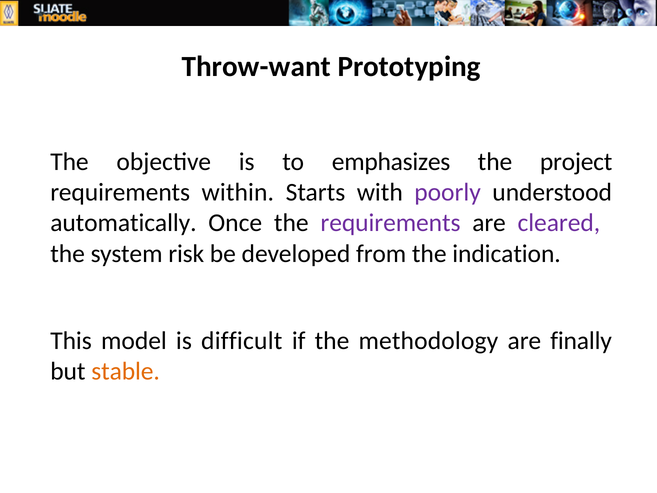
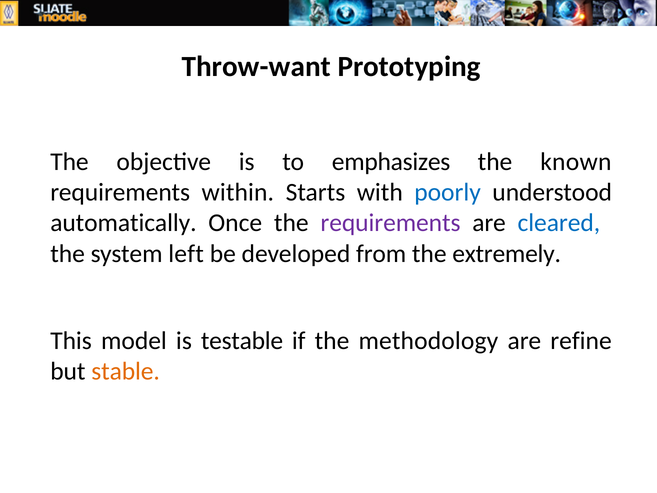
project: project -> known
poorly colour: purple -> blue
cleared colour: purple -> blue
risk: risk -> left
indication: indication -> extremely
difficult: difficult -> testable
finally: finally -> refine
